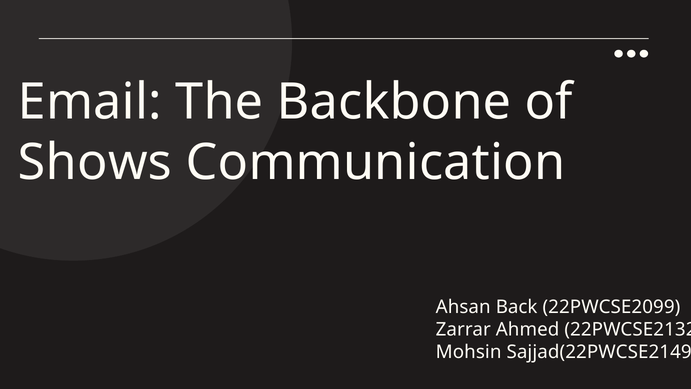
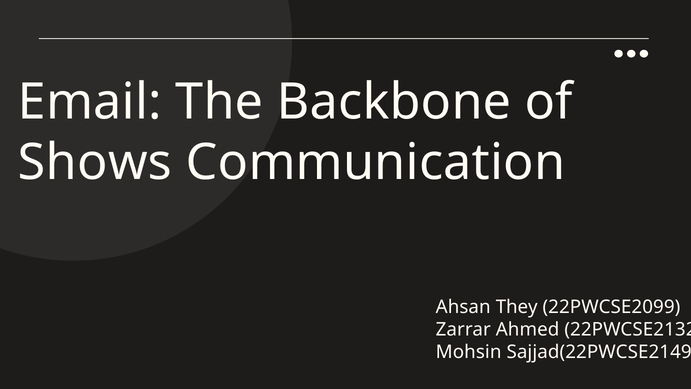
Back: Back -> They
